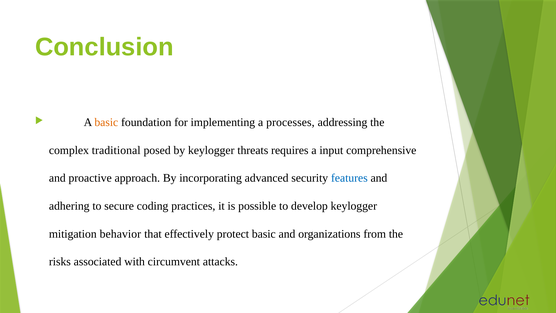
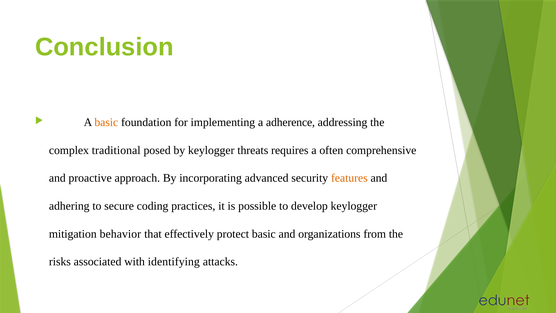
processes: processes -> adherence
input: input -> often
features colour: blue -> orange
circumvent: circumvent -> identifying
